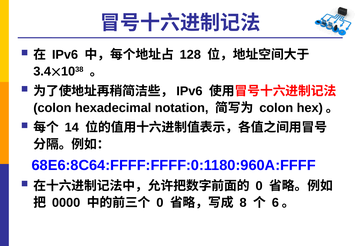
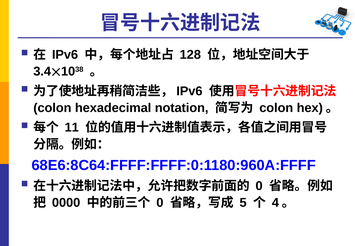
14: 14 -> 11
8: 8 -> 5
6: 6 -> 4
